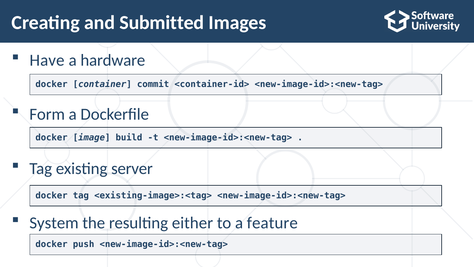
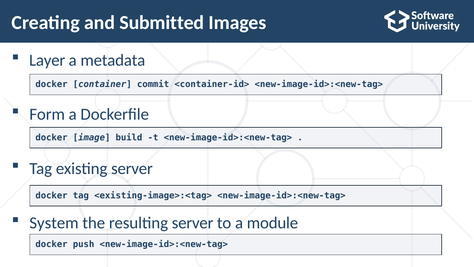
Have: Have -> Layer
hardware: hardware -> metadata
resulting either: either -> server
feature: feature -> module
